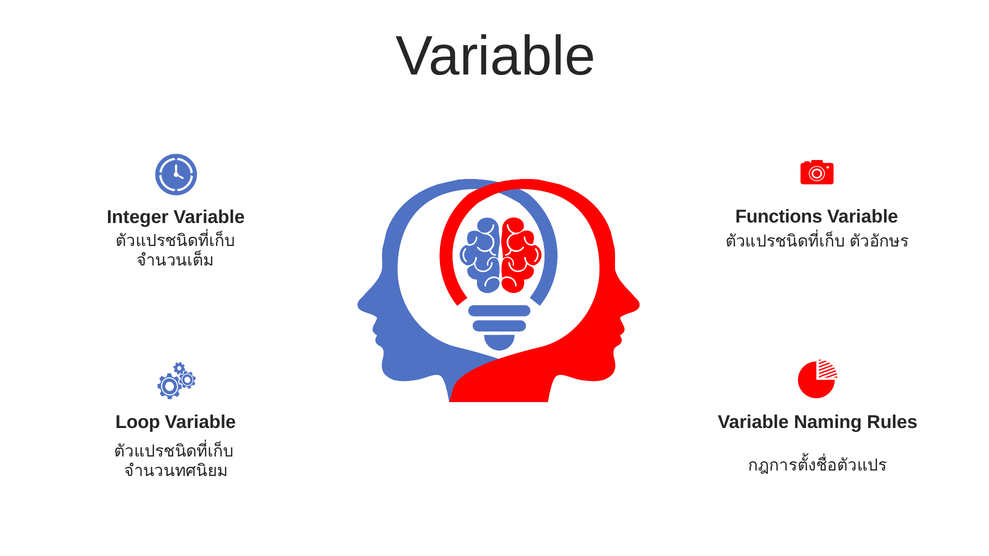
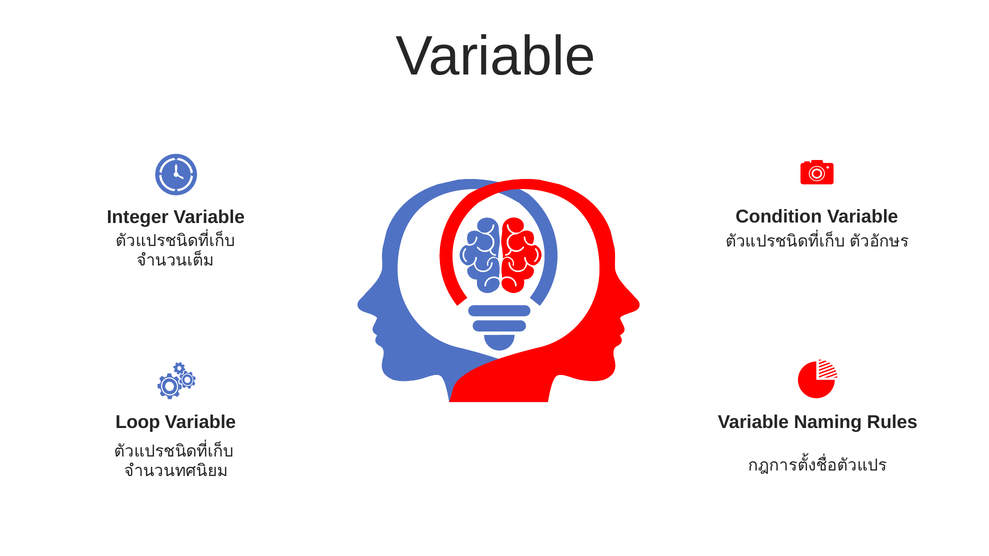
Functions: Functions -> Condition
